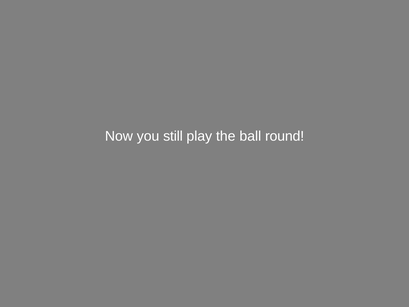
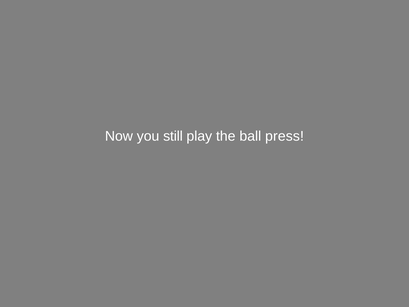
round: round -> press
